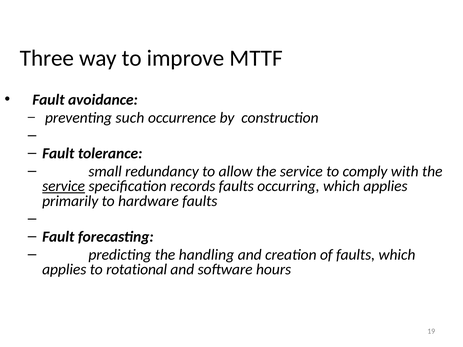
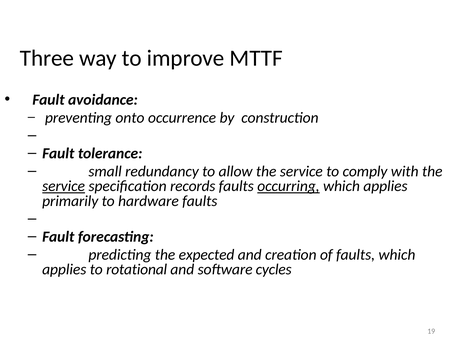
such: such -> onto
occurring underline: none -> present
handling: handling -> expected
hours: hours -> cycles
